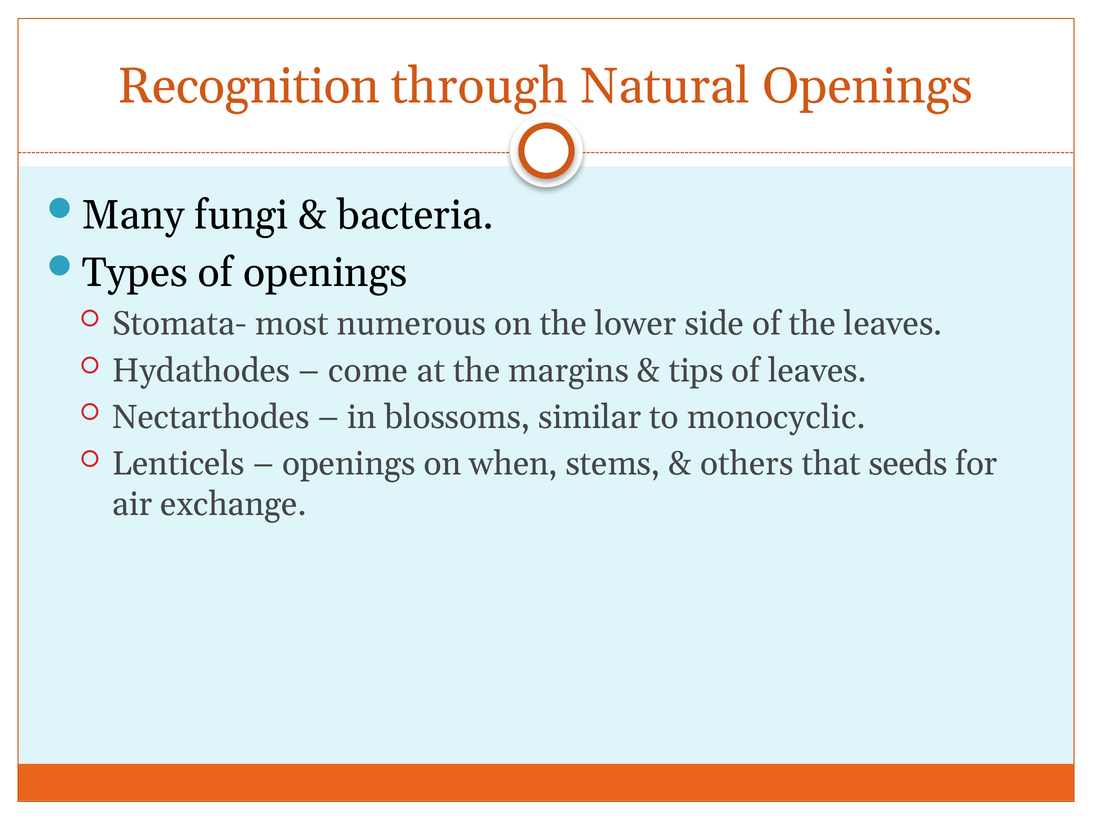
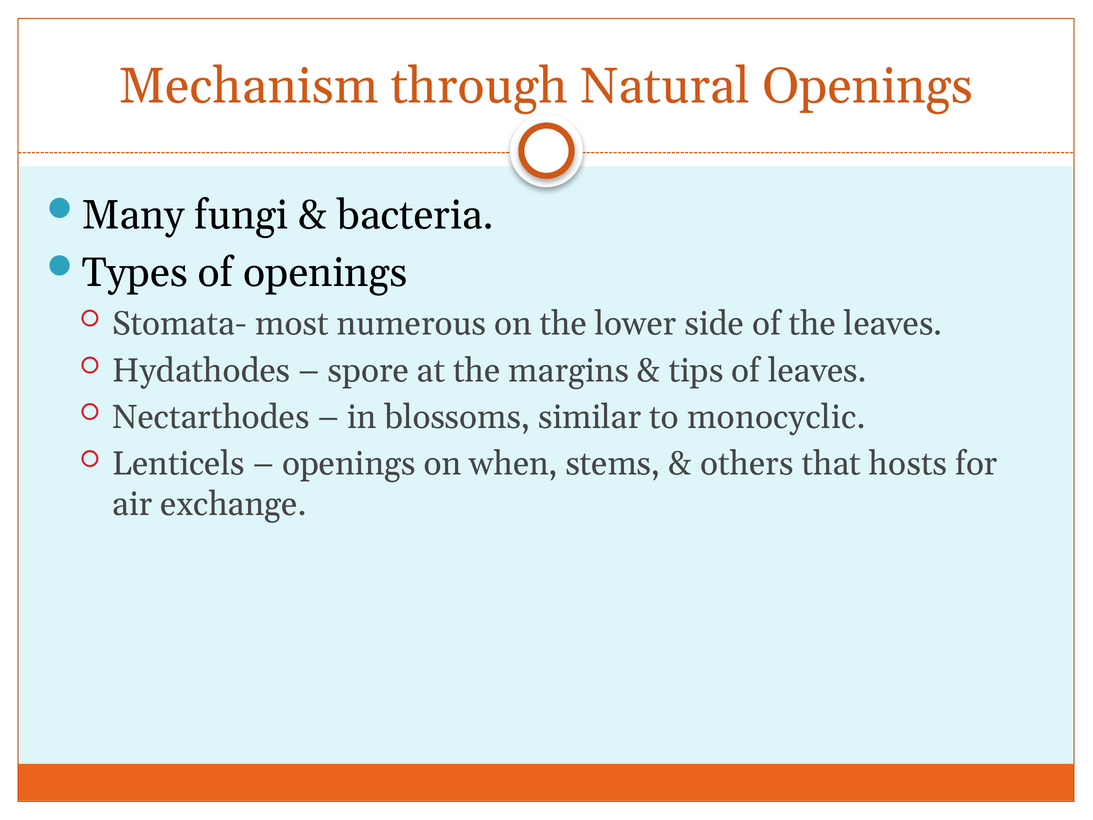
Recognition: Recognition -> Mechanism
come: come -> spore
seeds: seeds -> hosts
